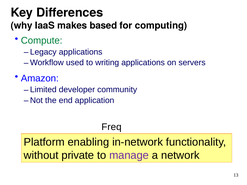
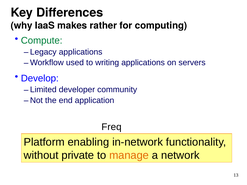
based: based -> rather
Amazon: Amazon -> Develop
manage colour: purple -> orange
